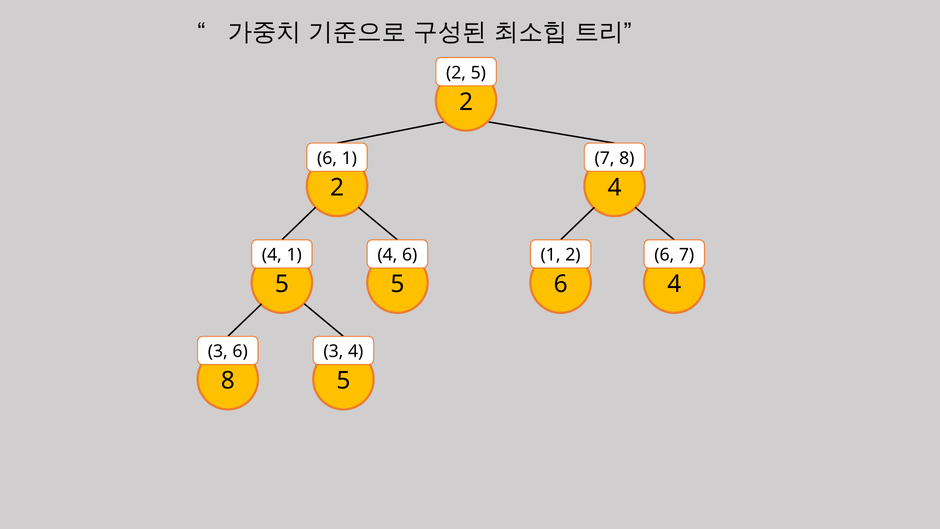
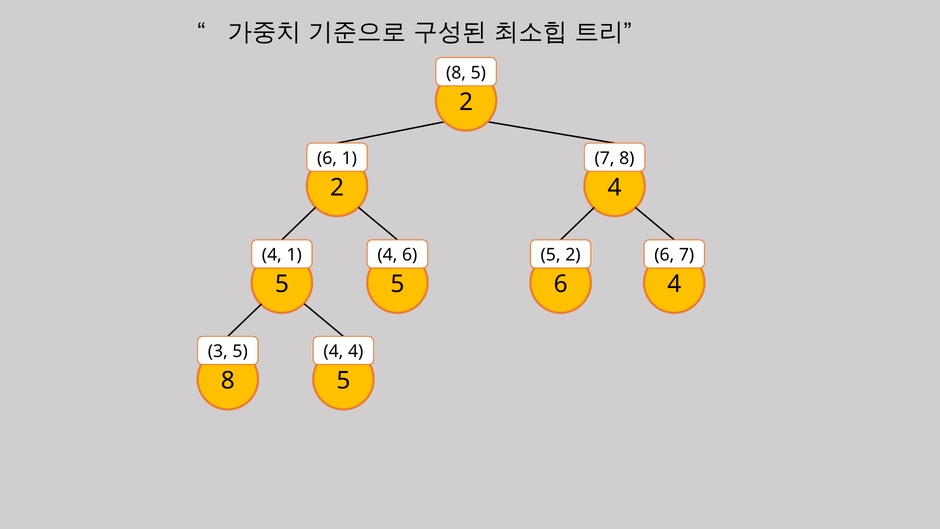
2 at (456, 73): 2 -> 8
1 at (551, 255): 1 -> 5
3 6: 6 -> 5
3 at (333, 352): 3 -> 4
